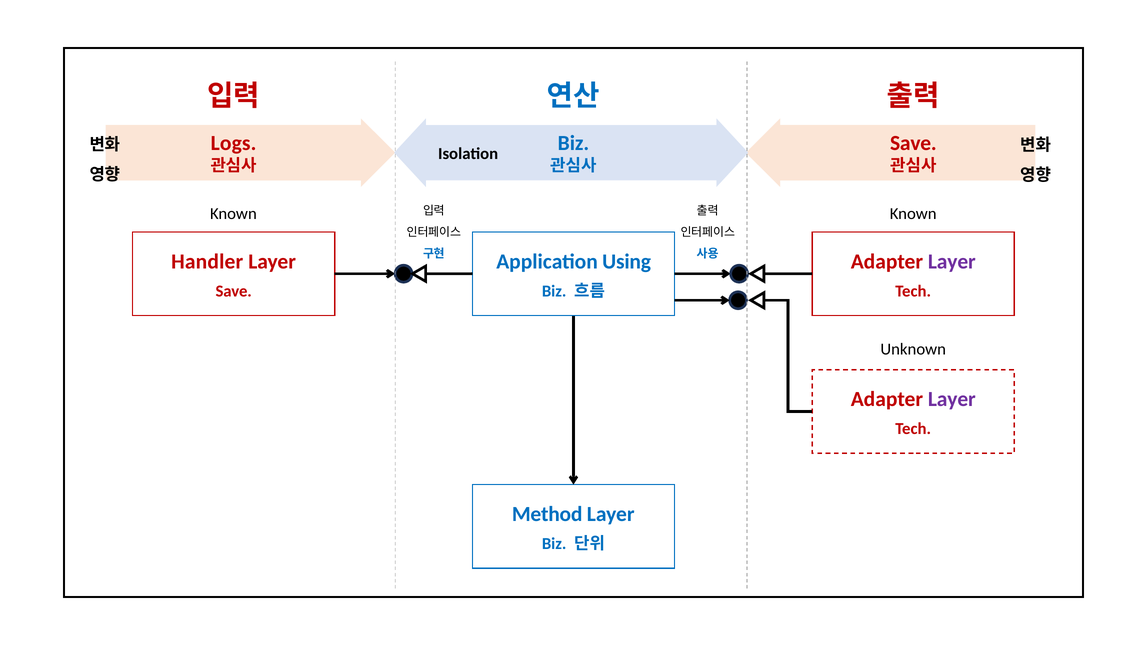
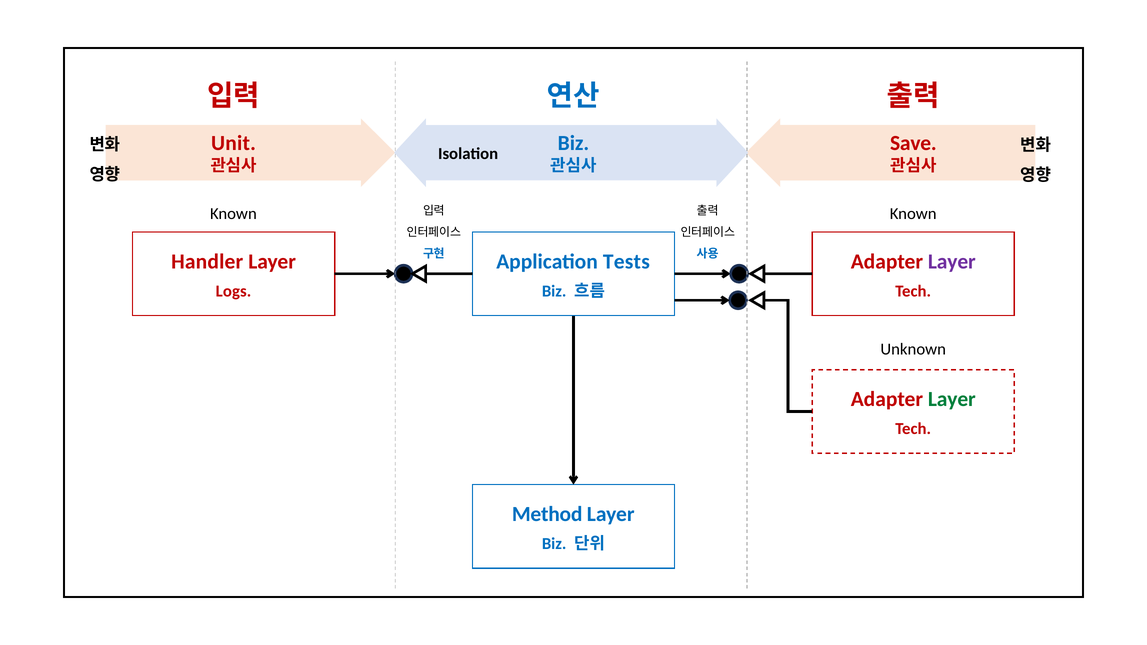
Logs: Logs -> Unit
Using: Using -> Tests
Save at (234, 291): Save -> Logs
Layer at (952, 399) colour: purple -> green
